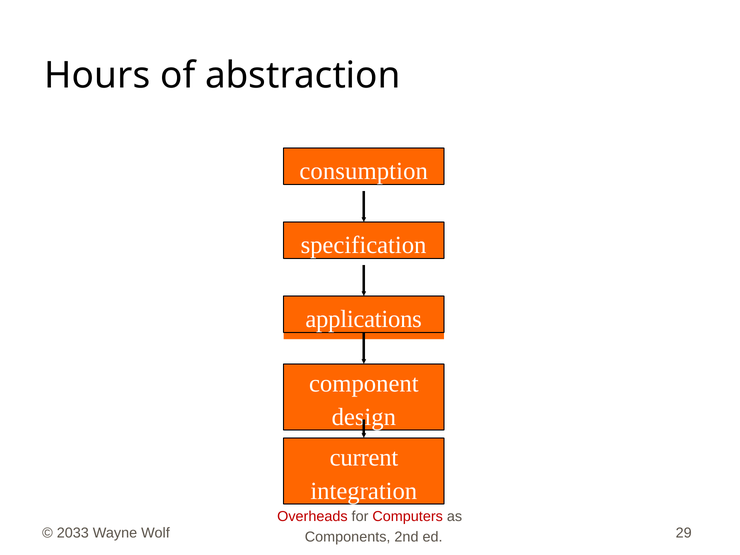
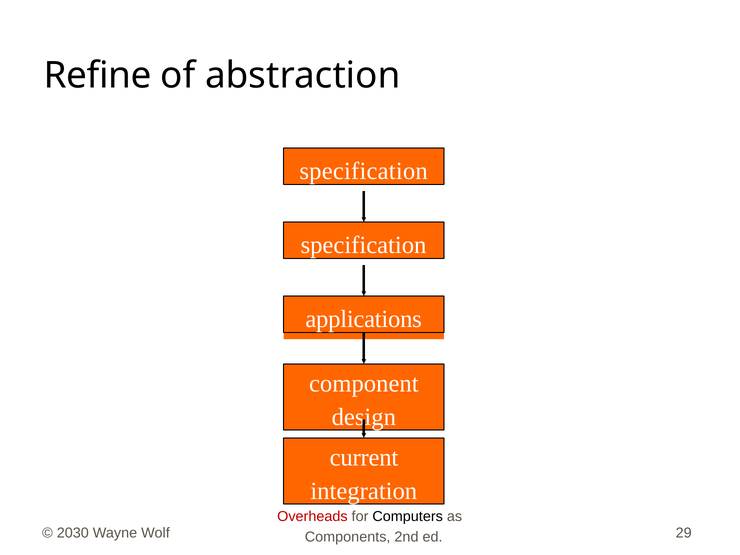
Hours: Hours -> Refine
consumption at (364, 171): consumption -> specification
Computers colour: red -> black
2033: 2033 -> 2030
